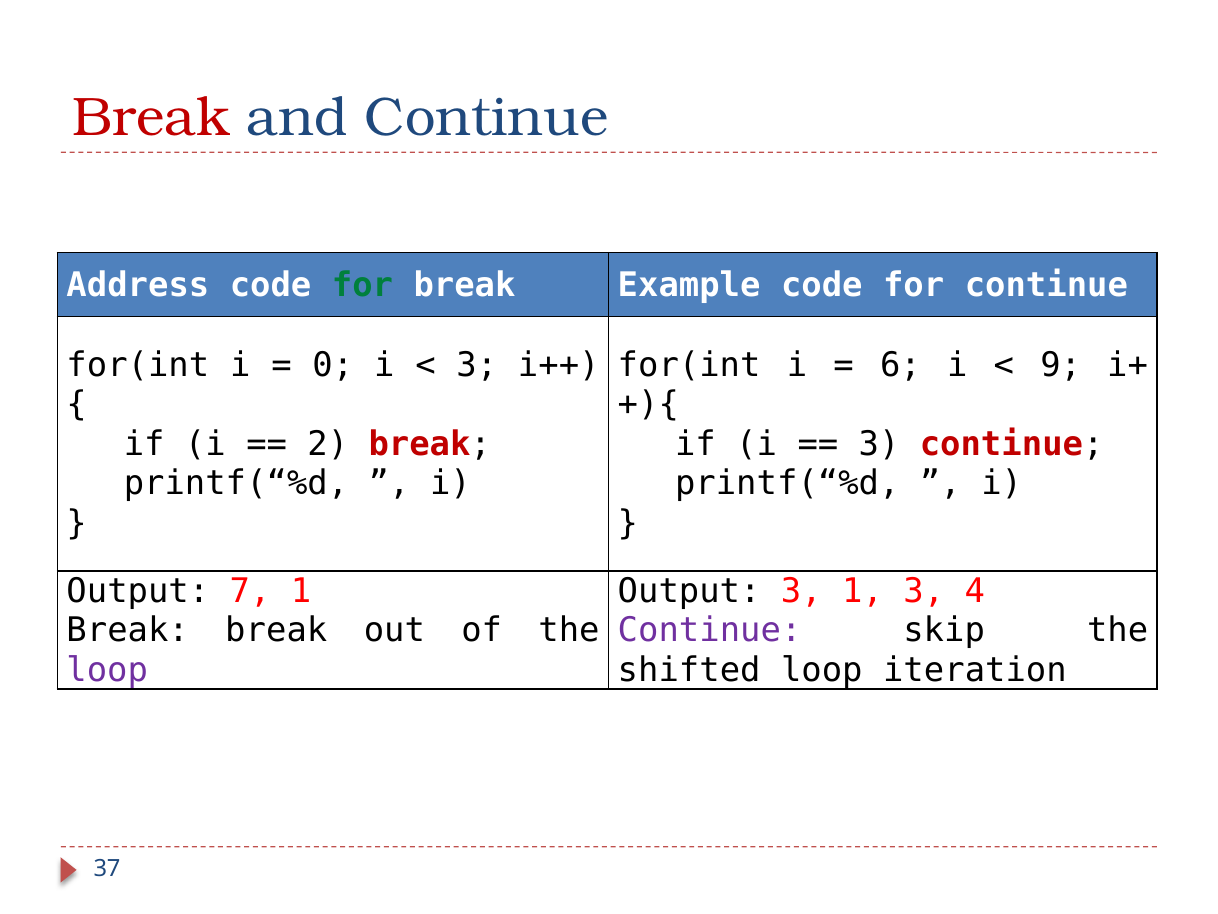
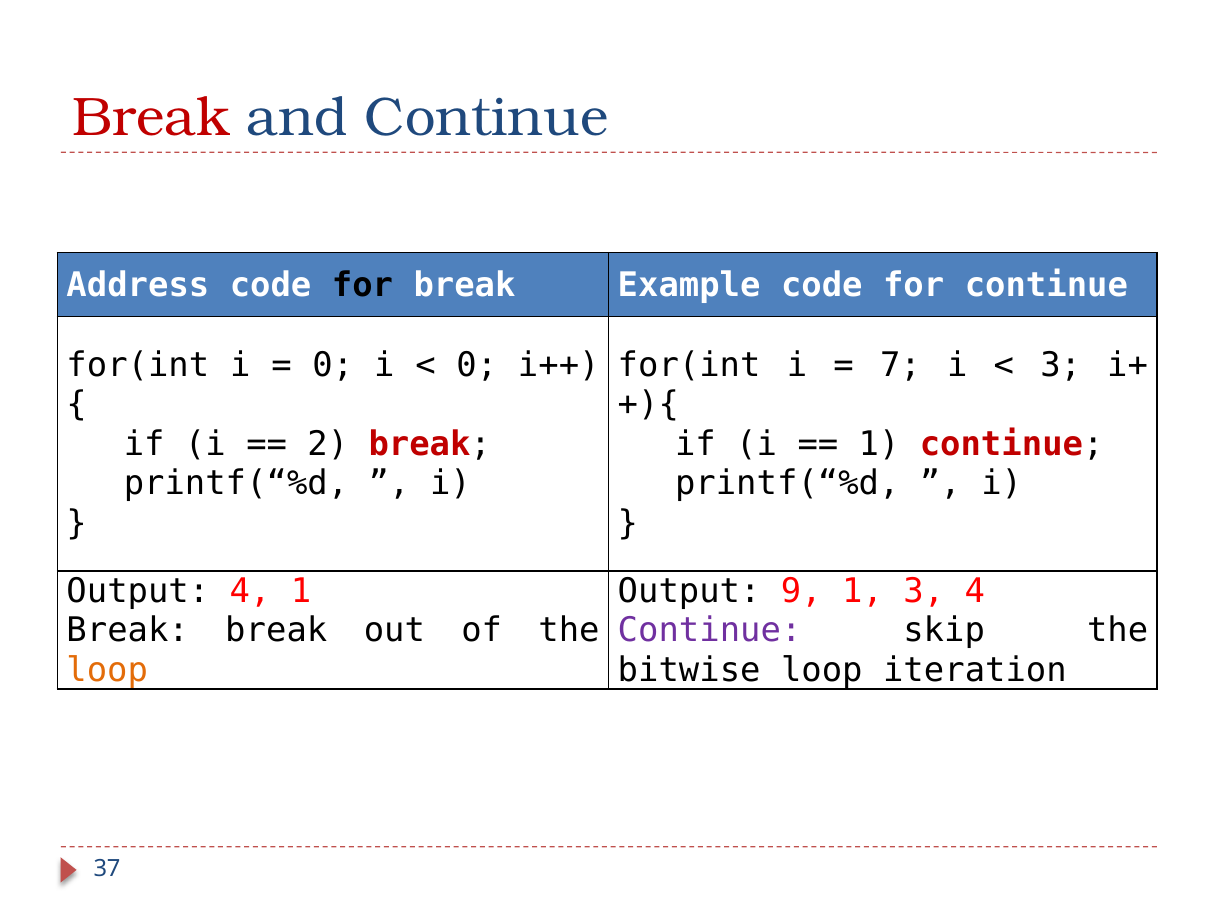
for at (362, 285) colour: green -> black
3 at (477, 365): 3 -> 0
6: 6 -> 7
9 at (1061, 365): 9 -> 3
3 at (879, 444): 3 -> 1
Output 7: 7 -> 4
Output 3: 3 -> 9
loop at (107, 670) colour: purple -> orange
shifted: shifted -> bitwise
